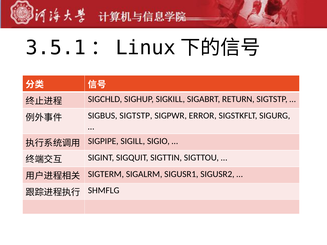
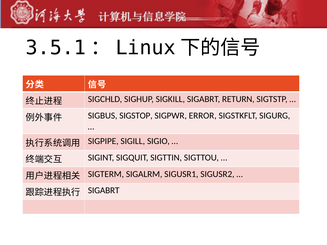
SIGBUS SIGTSTP: SIGTSTP -> SIGSTOP
SHMFLG at (104, 191): SHMFLG -> SIGABRT
